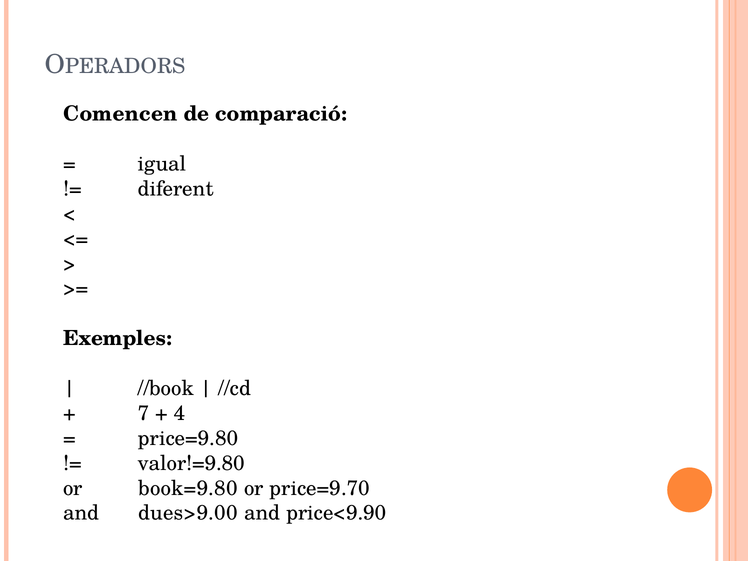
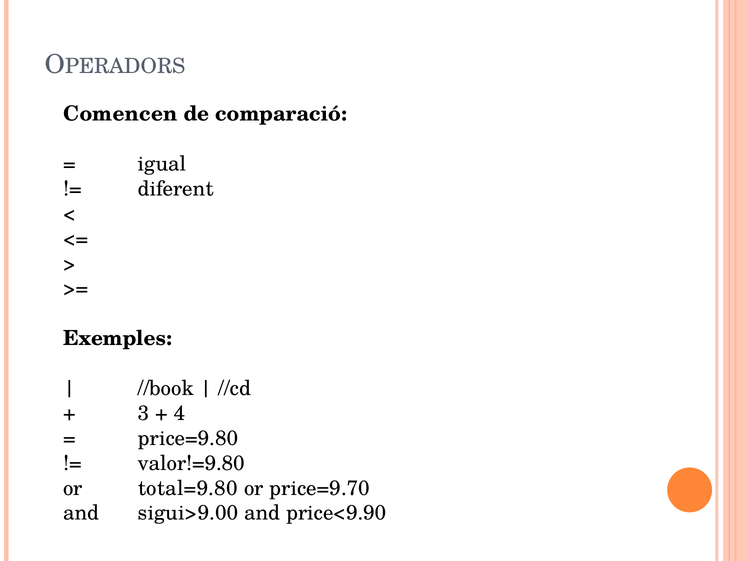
7: 7 -> 3
book=9.80: book=9.80 -> total=9.80
dues>9.00: dues>9.00 -> sigui>9.00
